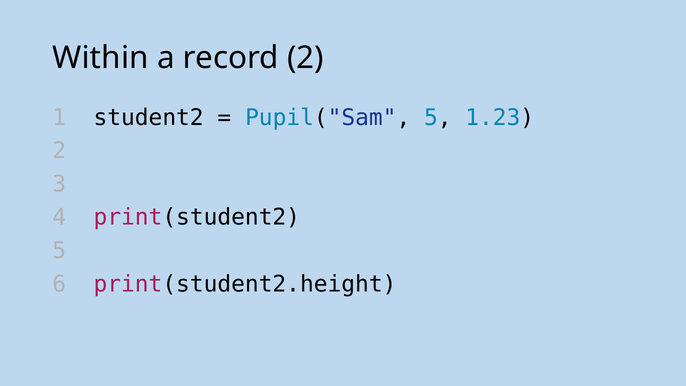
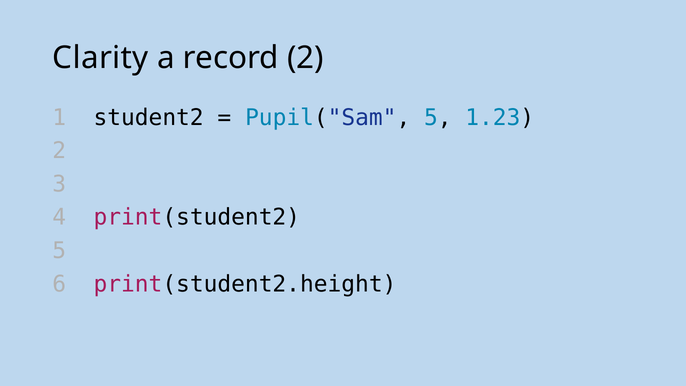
Within: Within -> Clarity
